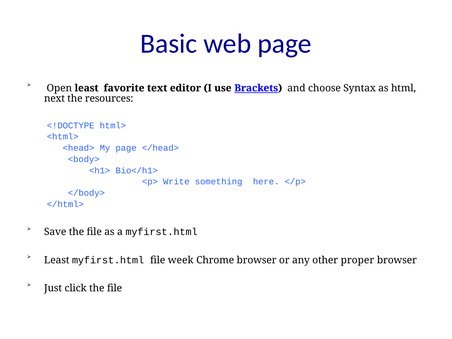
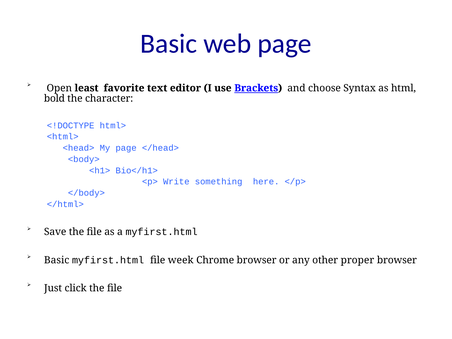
next: next -> bold
resources: resources -> character
Least at (57, 260): Least -> Basic
